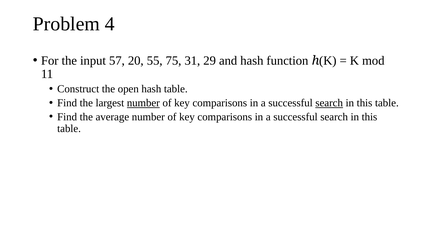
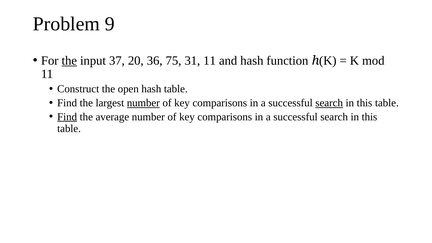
4: 4 -> 9
the at (69, 61) underline: none -> present
57: 57 -> 37
55: 55 -> 36
31 29: 29 -> 11
Find at (67, 117) underline: none -> present
